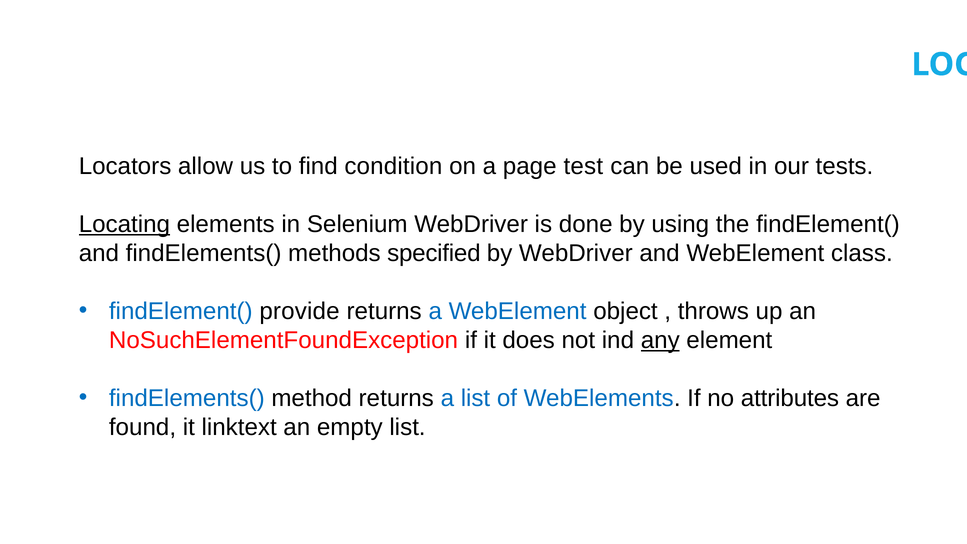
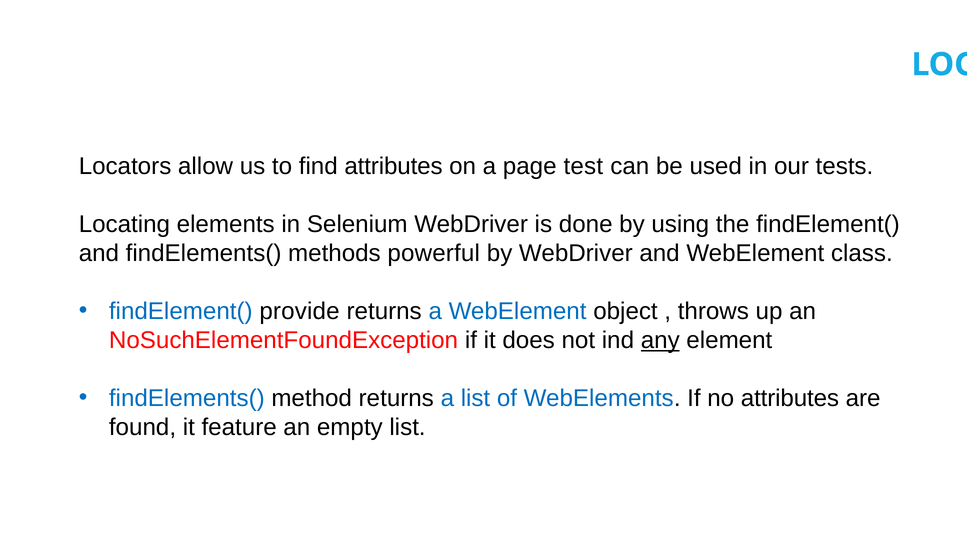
find condition: condition -> attributes
Locating underline: present -> none
specified: specified -> powerful
linktext: linktext -> feature
